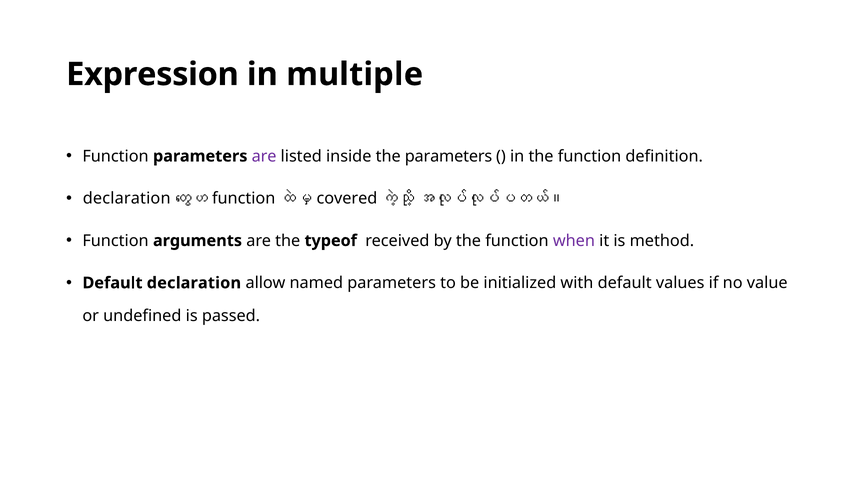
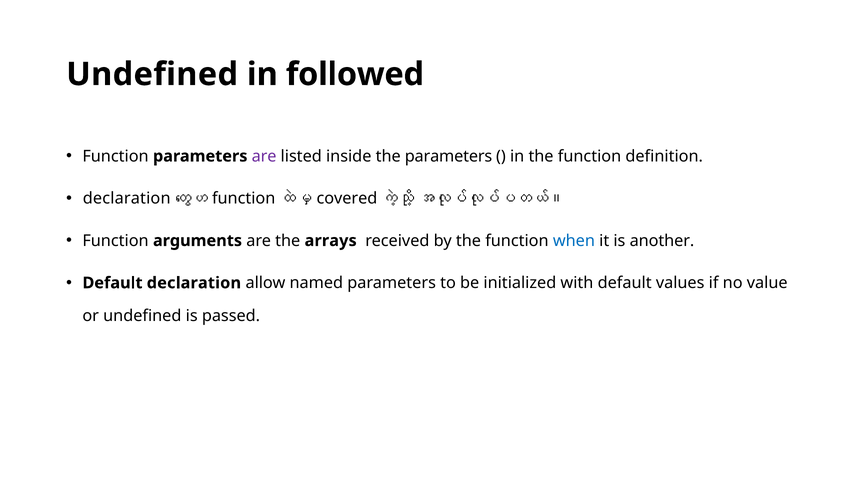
Expression at (152, 74): Expression -> Undefined
multiple: multiple -> followed
typeof: typeof -> arrays
when colour: purple -> blue
method: method -> another
